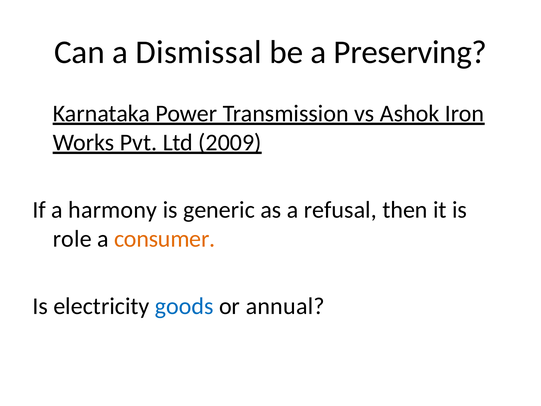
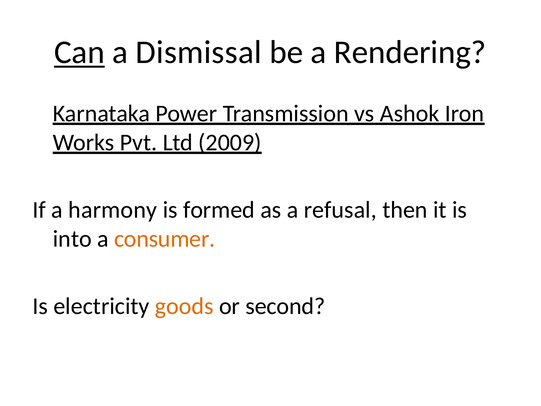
Can underline: none -> present
Preserving: Preserving -> Rendering
generic: generic -> formed
role: role -> into
goods colour: blue -> orange
annual: annual -> second
